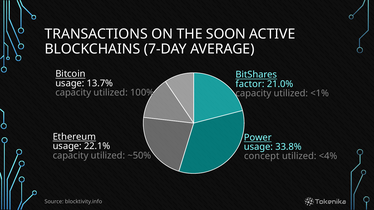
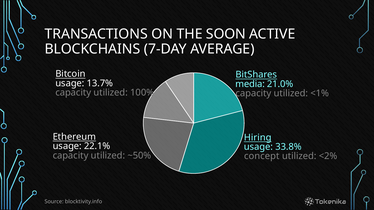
factor: factor -> media
Power: Power -> Hiring
<4%: <4% -> <2%
